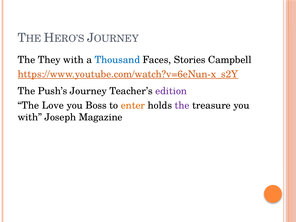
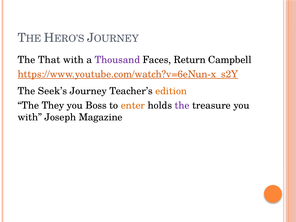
They: They -> That
Thousand colour: blue -> purple
Stories: Stories -> Return
Push’s: Push’s -> Seek’s
edition colour: purple -> orange
Love: Love -> They
